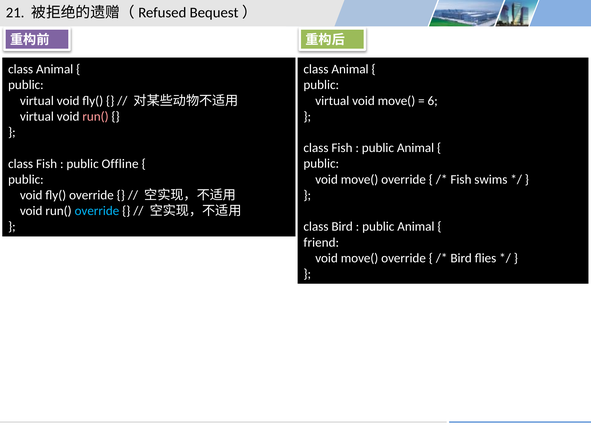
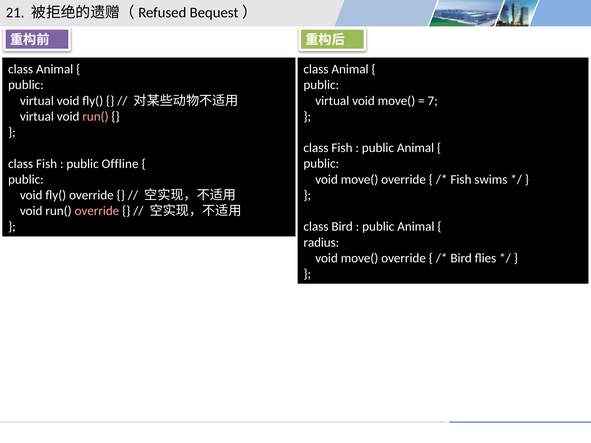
6: 6 -> 7
override at (97, 211) colour: light blue -> pink
friend: friend -> radius
